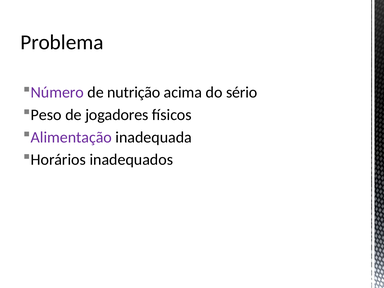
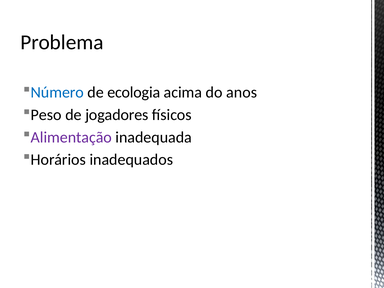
Número colour: purple -> blue
nutrição: nutrição -> ecologia
sério: sério -> anos
